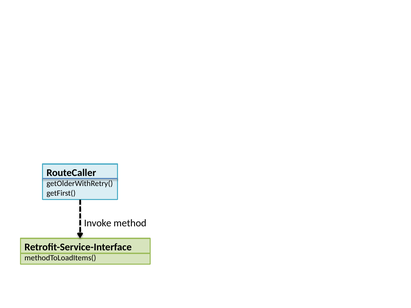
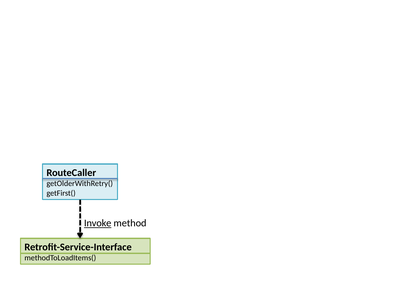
Invoke underline: none -> present
